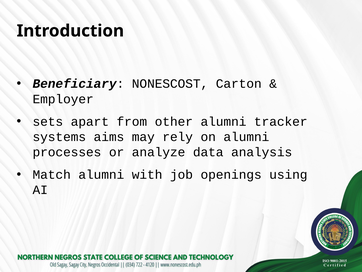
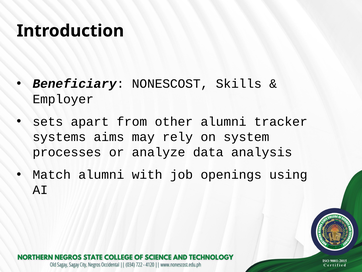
Carton: Carton -> Skills
on alumni: alumni -> system
